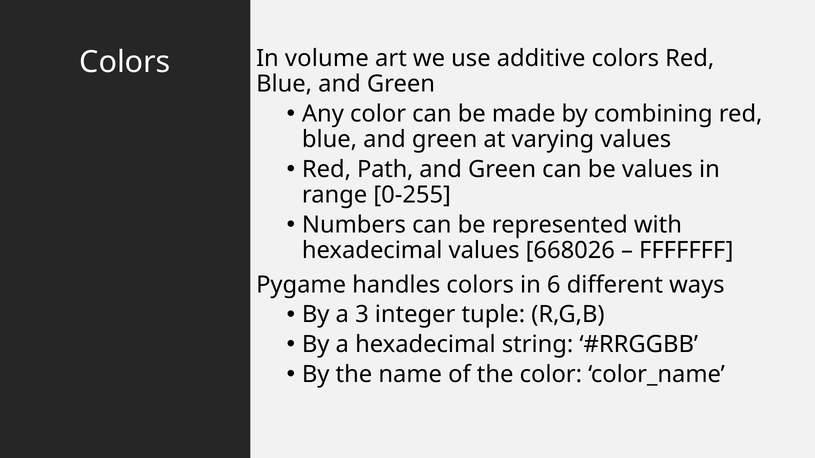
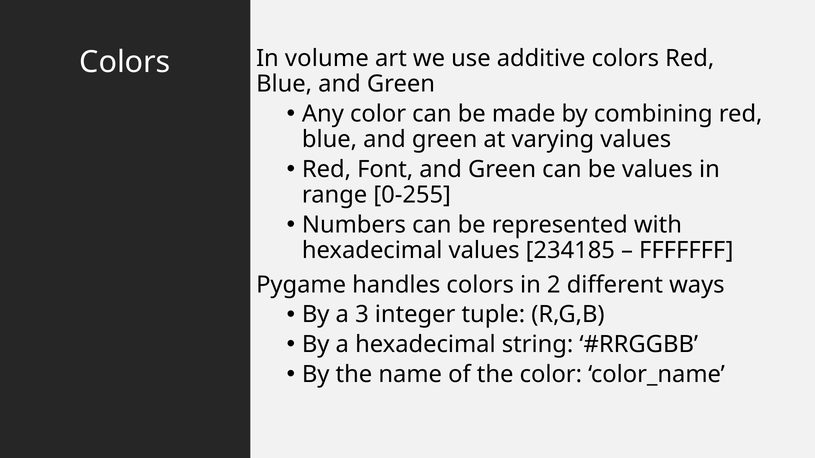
Path: Path -> Font
668026: 668026 -> 234185
6: 6 -> 2
